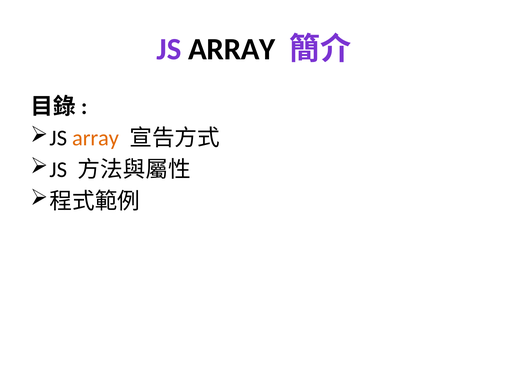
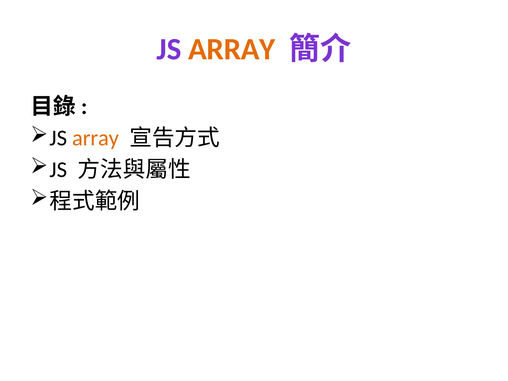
ARRAY at (232, 49) colour: black -> orange
